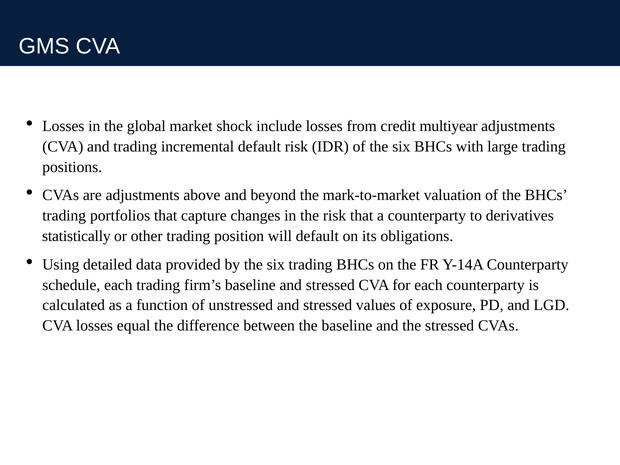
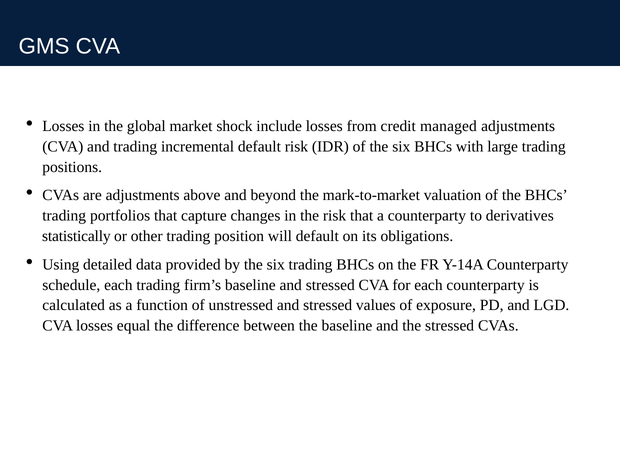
multiyear: multiyear -> managed
